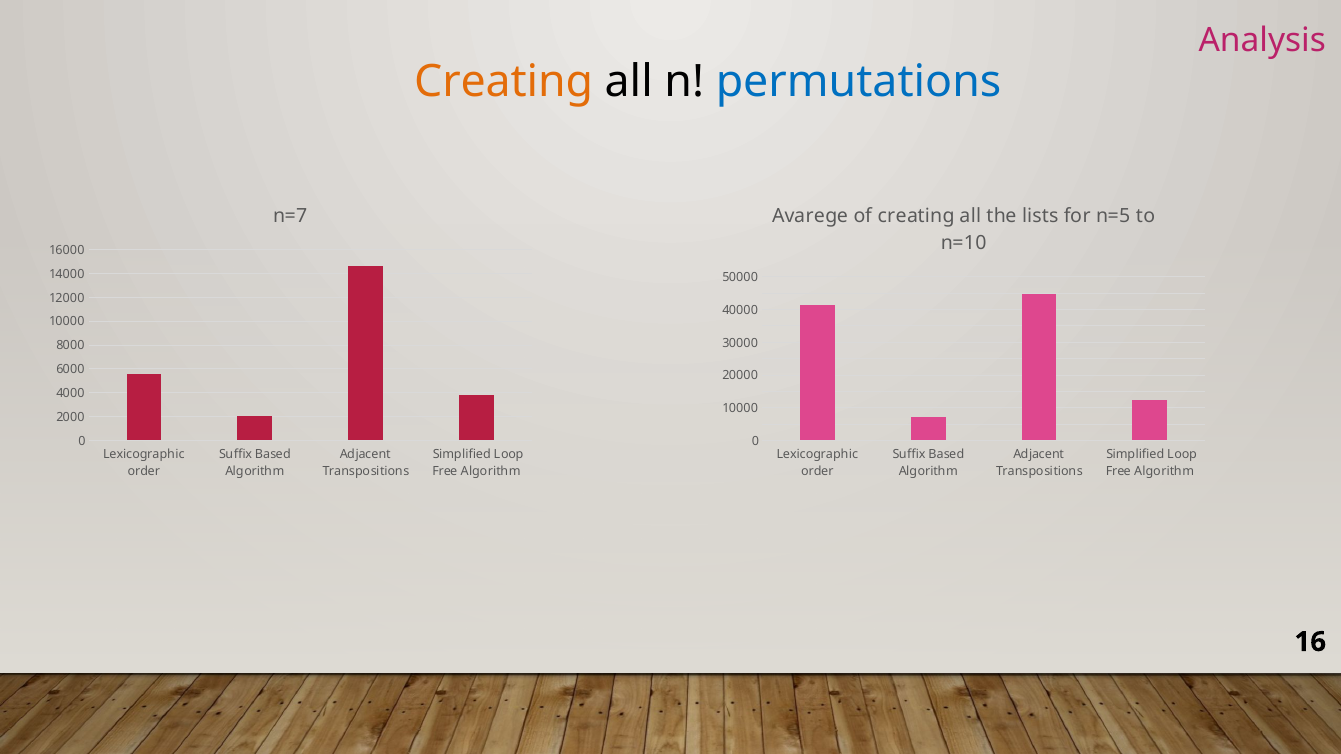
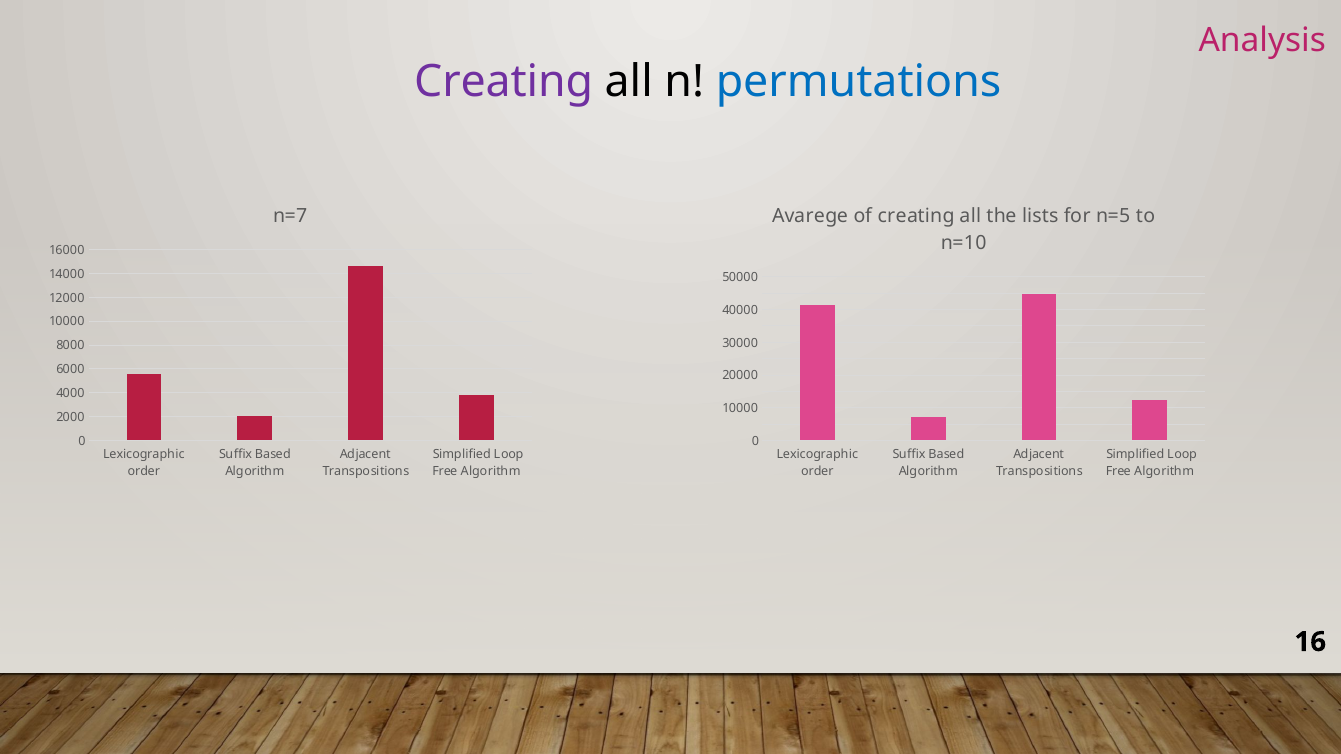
Creating at (504, 82) colour: orange -> purple
